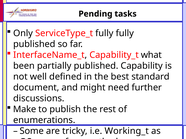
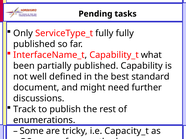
Make: Make -> Track
Working_t: Working_t -> Capacity_t
